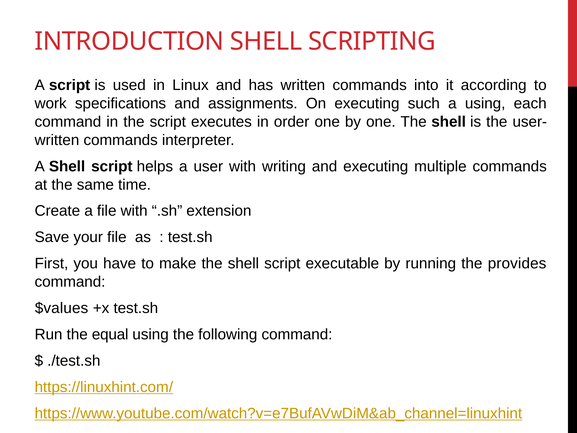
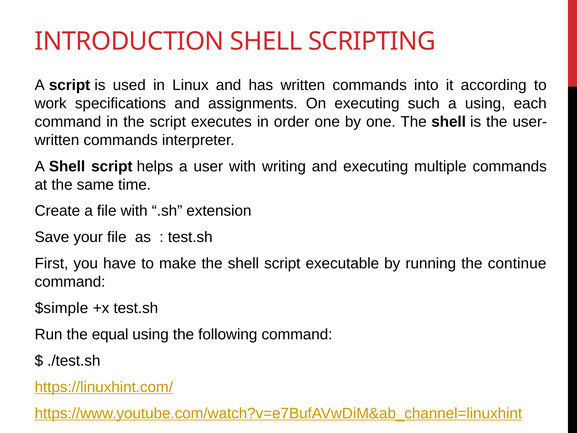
provides: provides -> continue
$values: $values -> $simple
